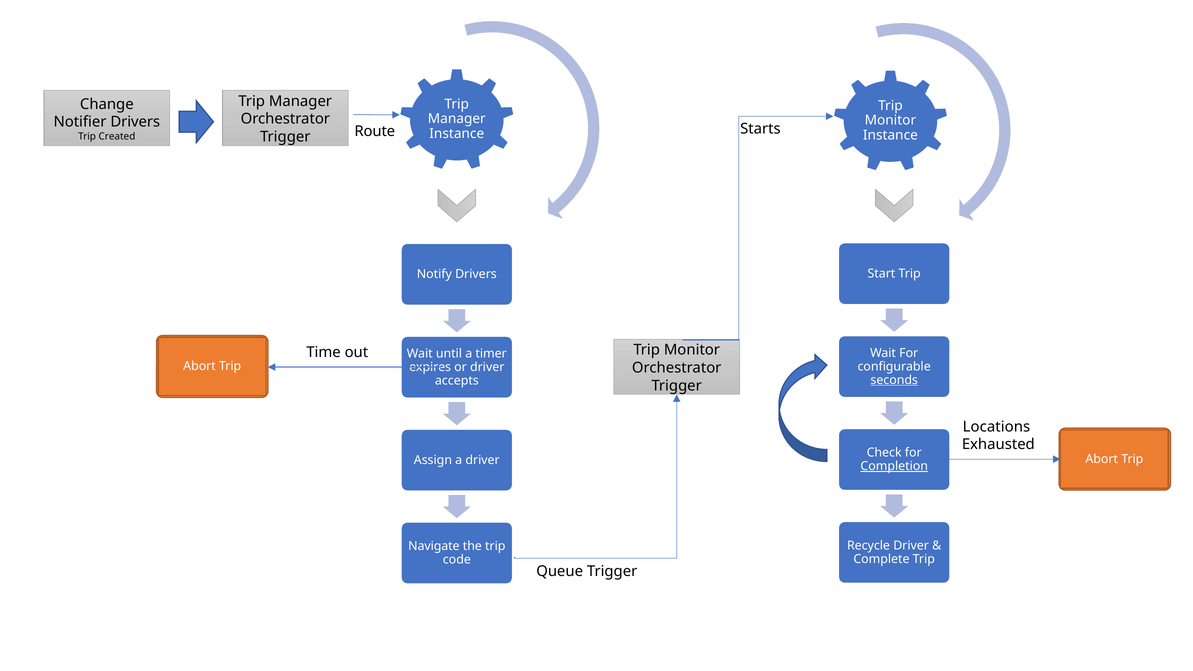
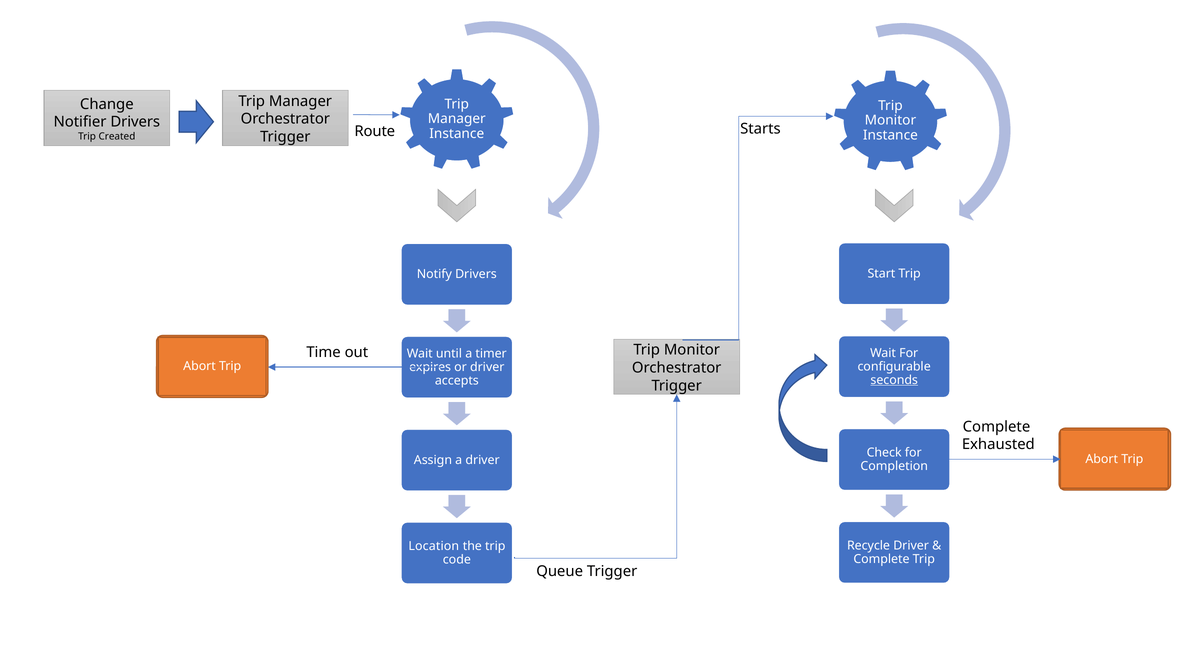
Locations at (996, 427): Locations -> Complete
Completion underline: present -> none
Navigate: Navigate -> Location
